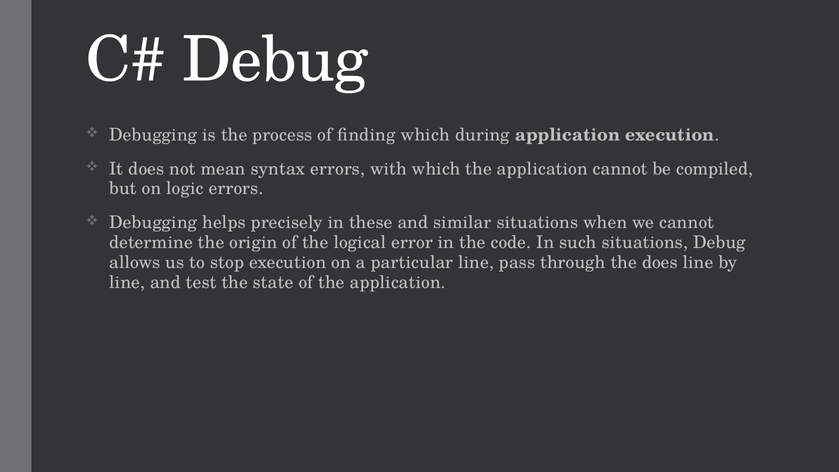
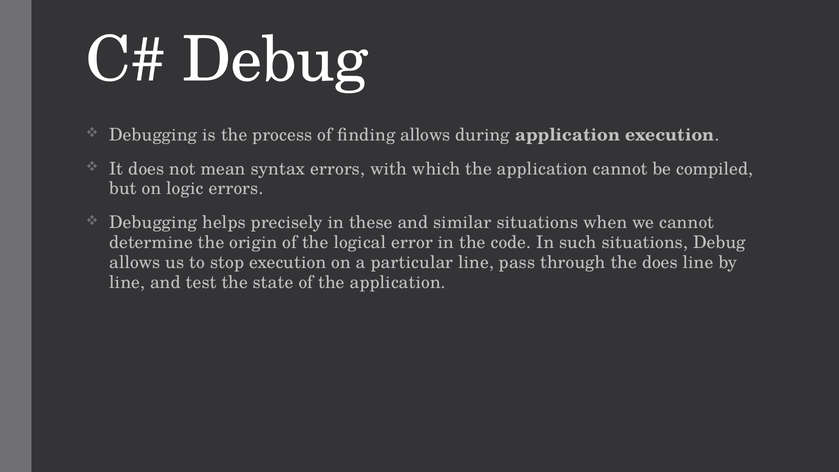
finding which: which -> allows
